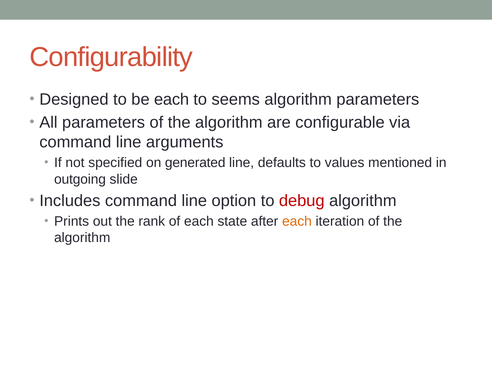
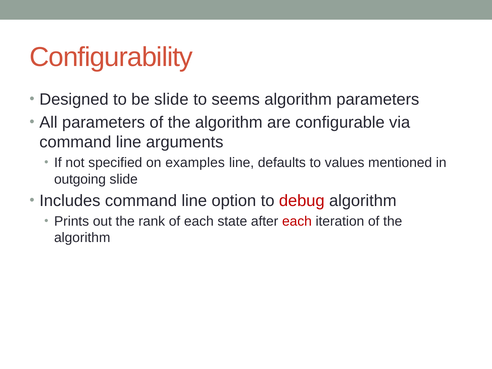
be each: each -> slide
generated: generated -> examples
each at (297, 221) colour: orange -> red
